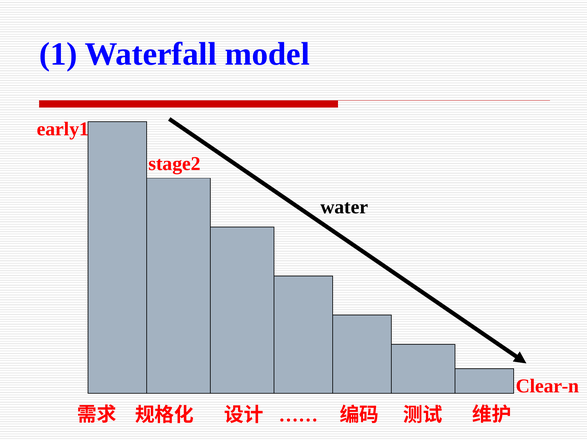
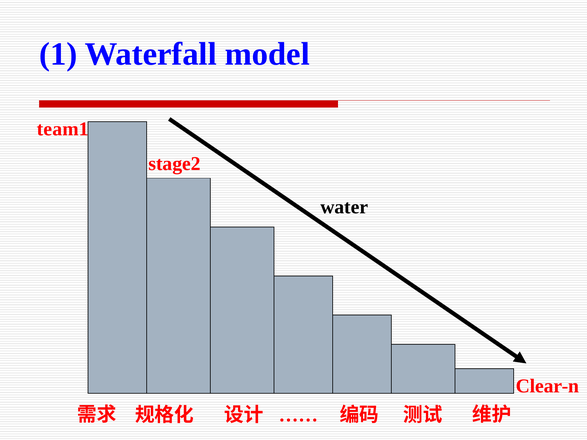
early1: early1 -> team1
